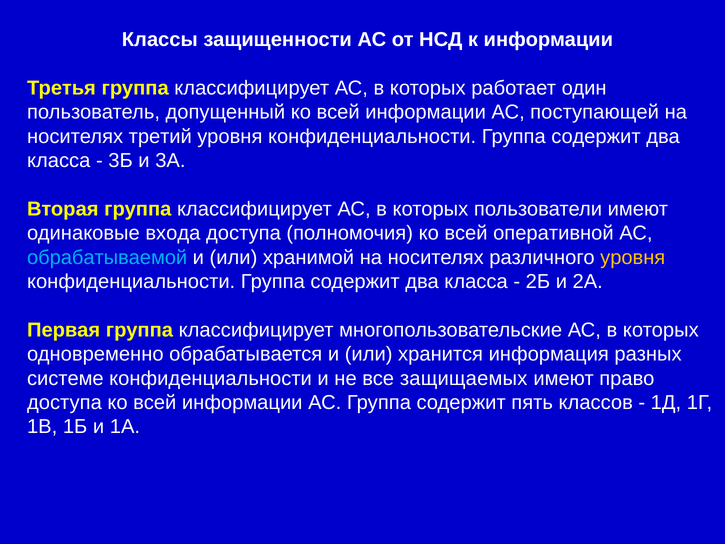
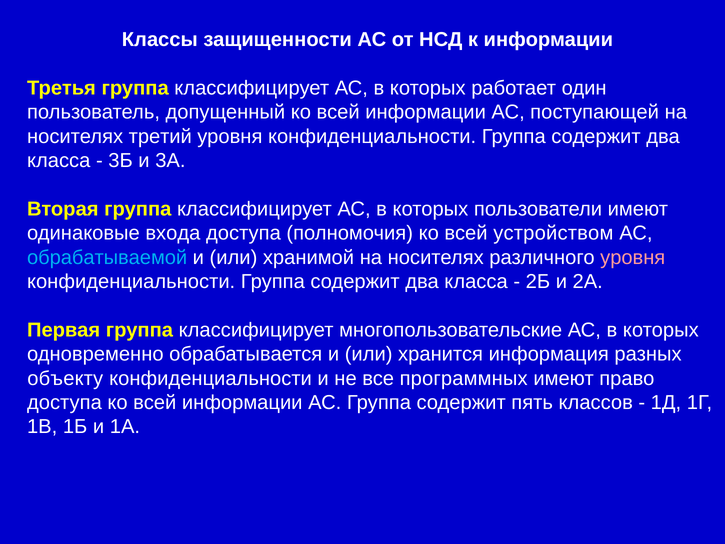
оперативной: оперативной -> устройством
уровня at (633, 257) colour: yellow -> pink
системе: системе -> объекту
защищаемых: защищаемых -> программных
